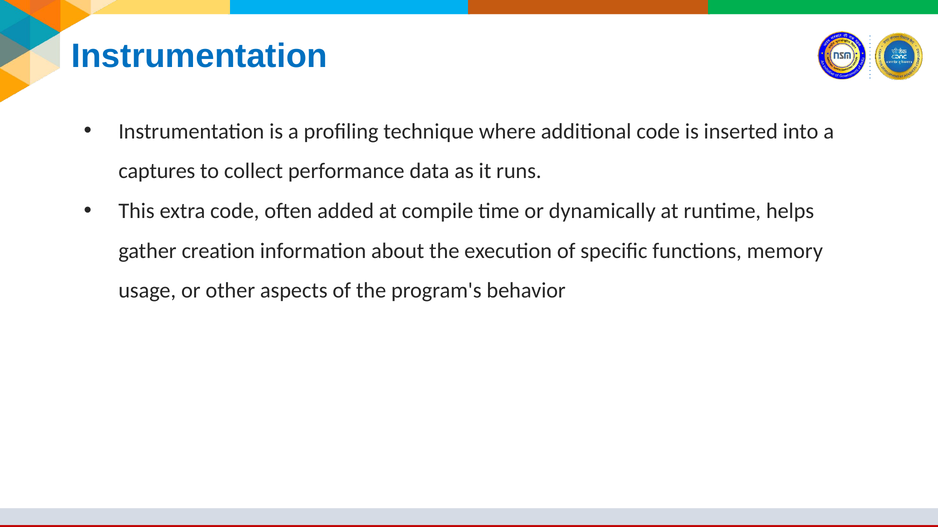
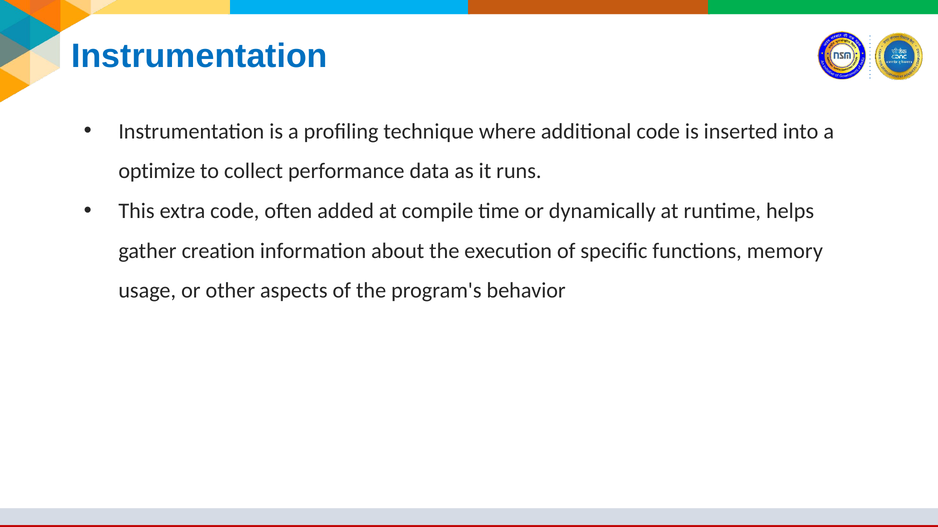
captures: captures -> optimize
